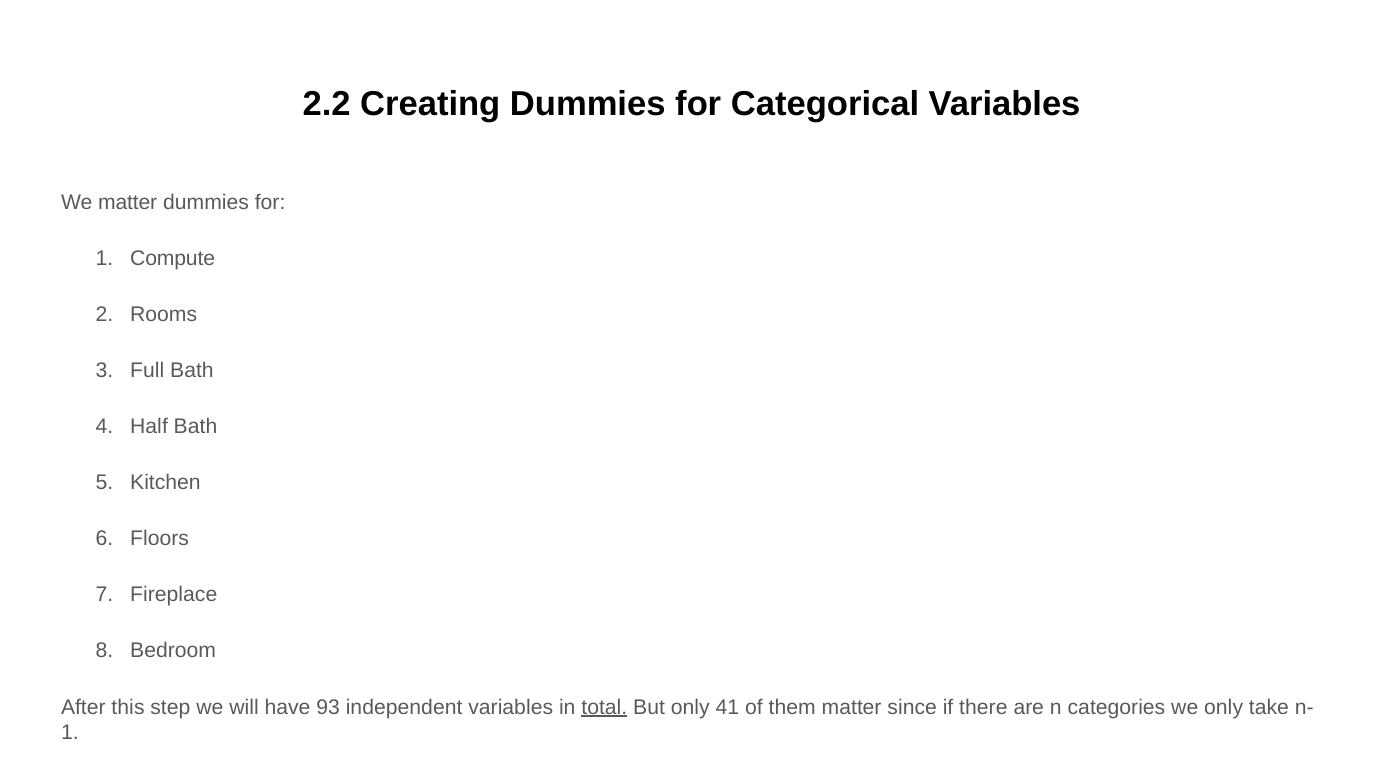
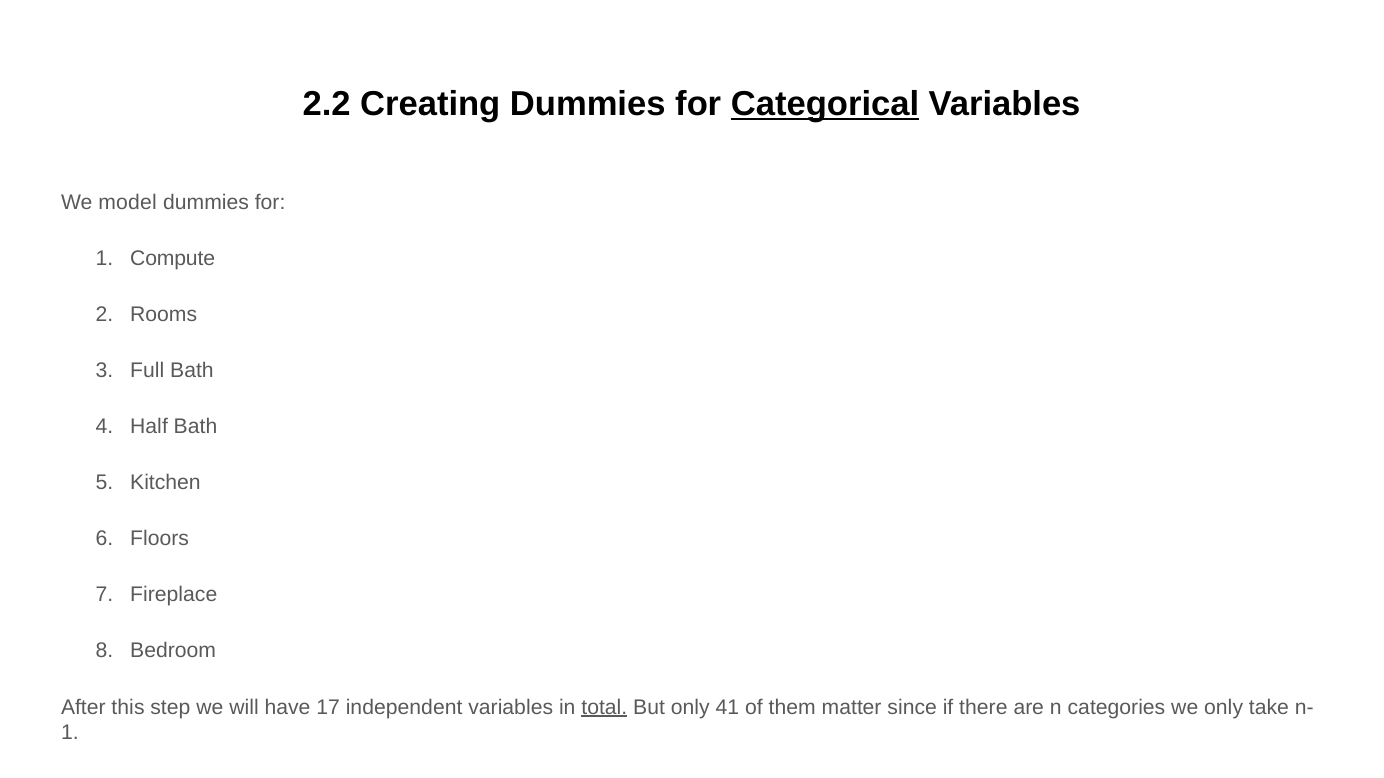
Categorical underline: none -> present
We matter: matter -> model
93: 93 -> 17
